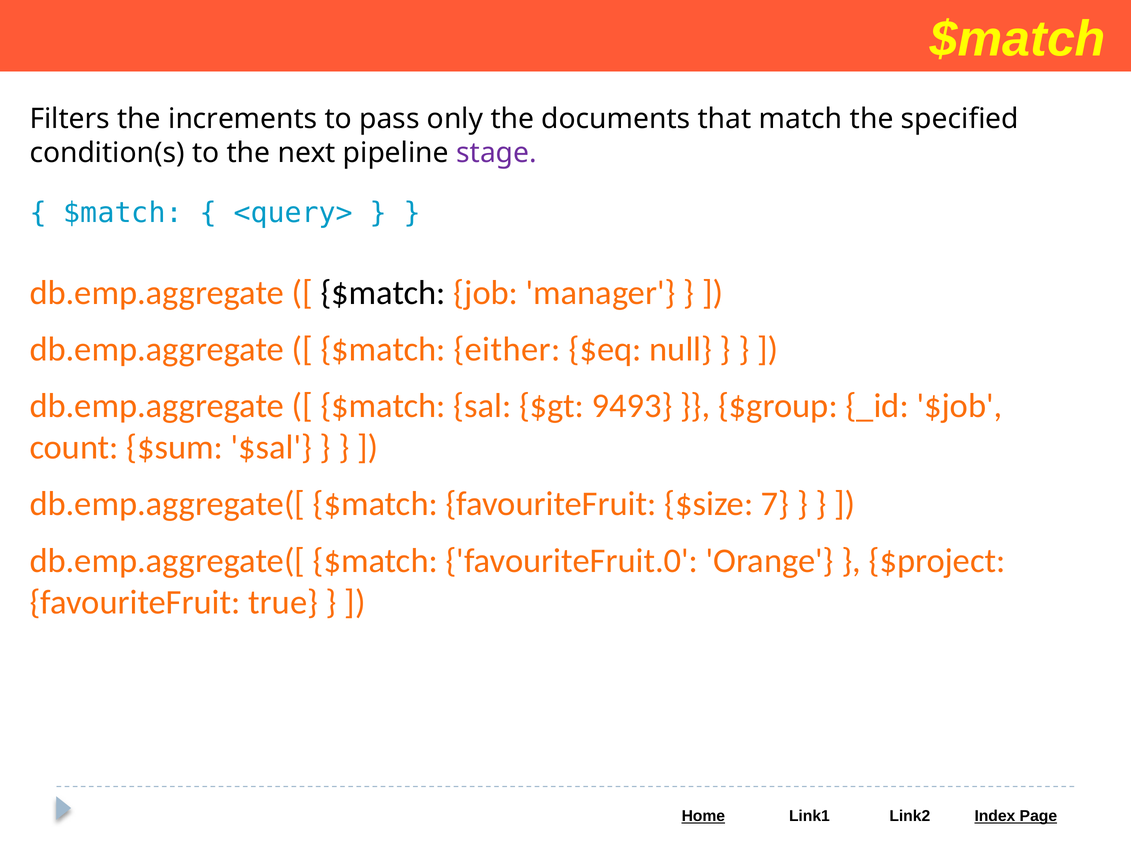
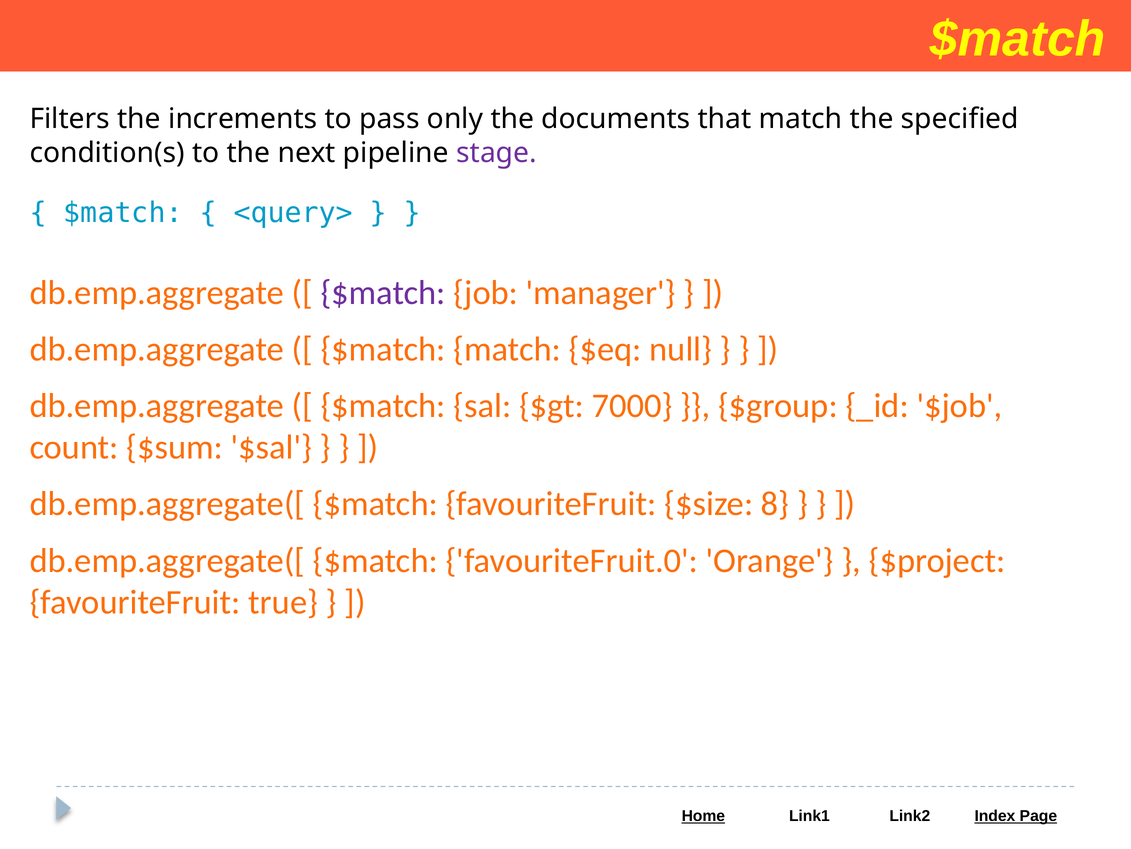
$match at (383, 293) colour: black -> purple
$match either: either -> match
9493: 9493 -> 7000
7: 7 -> 8
